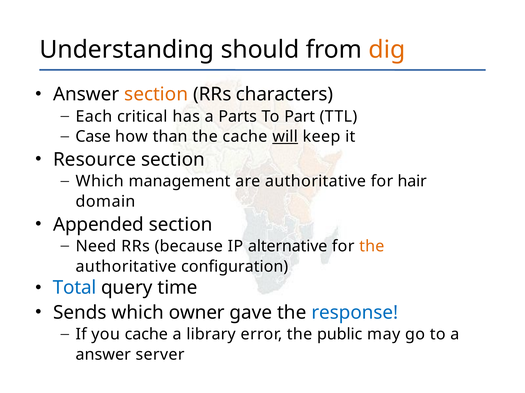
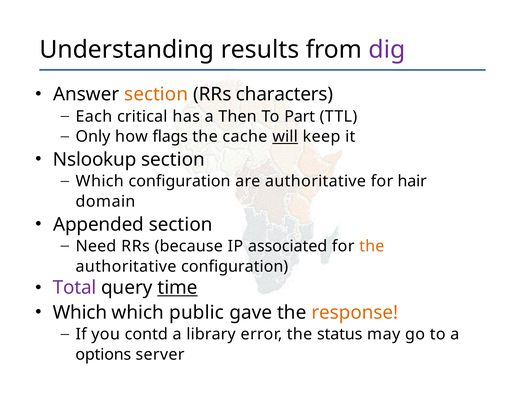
should: should -> results
dig colour: orange -> purple
Parts: Parts -> Then
Case: Case -> Only
than: than -> flags
Resource: Resource -> Nslookup
Which management: management -> configuration
alternative: alternative -> associated
Total colour: blue -> purple
time underline: none -> present
Sends at (80, 313): Sends -> Which
owner: owner -> public
response colour: blue -> orange
you cache: cache -> contd
public: public -> status
answer at (103, 355): answer -> options
